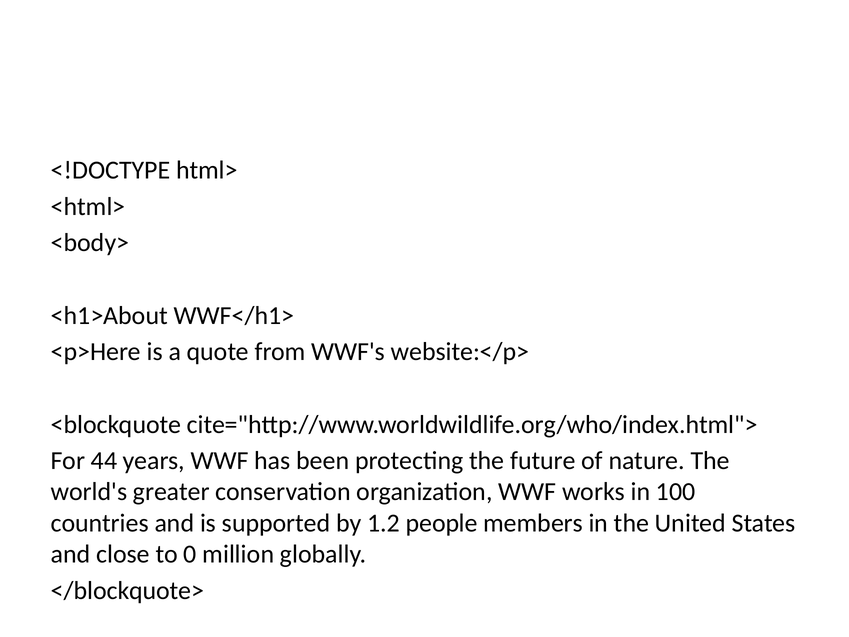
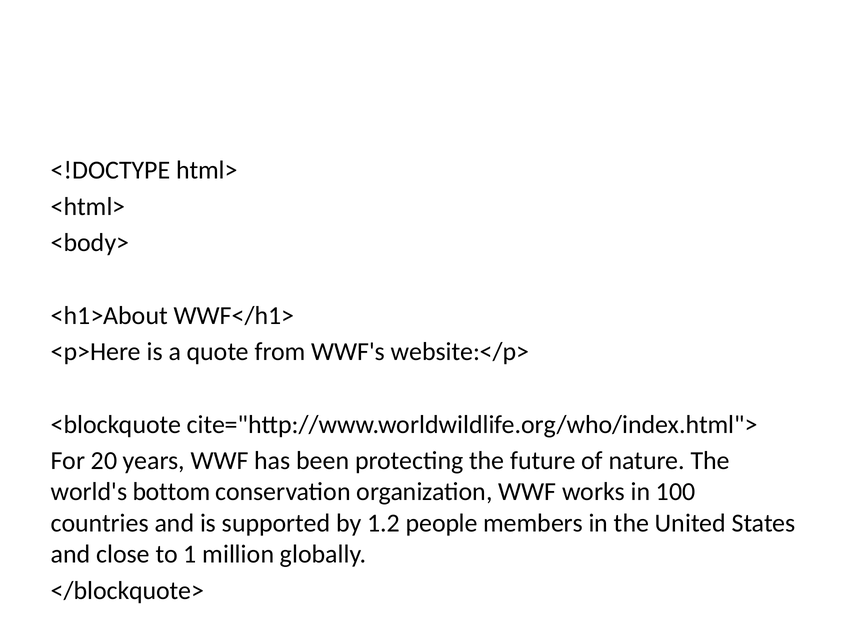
44: 44 -> 20
greater: greater -> bottom
0: 0 -> 1
